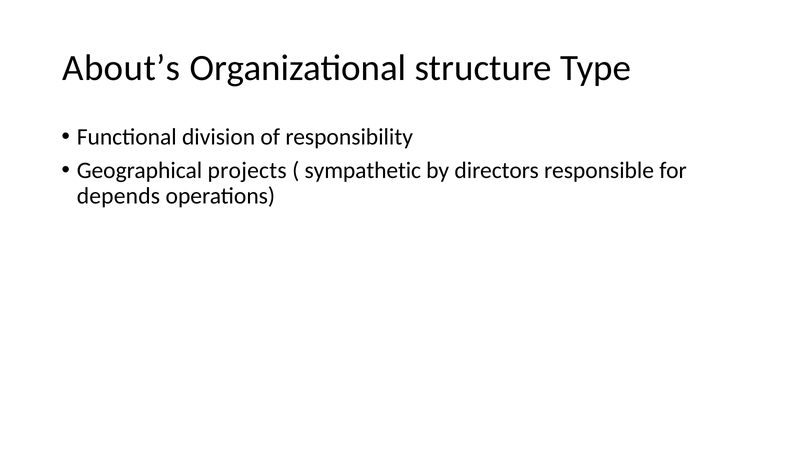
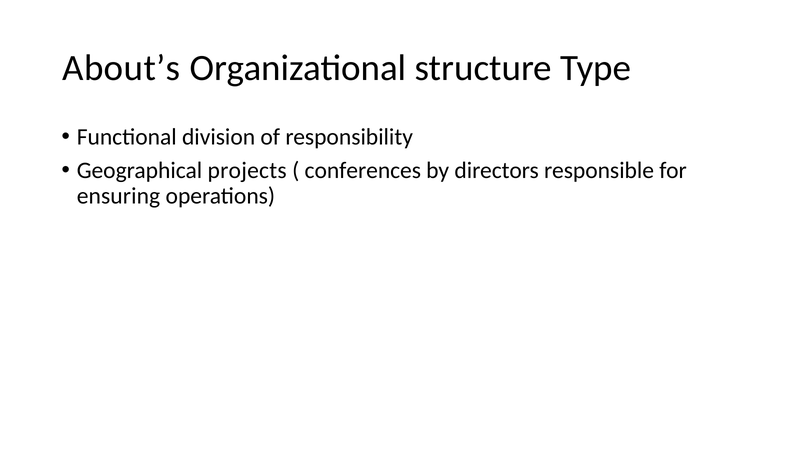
sympathetic: sympathetic -> conferences
depends: depends -> ensuring
